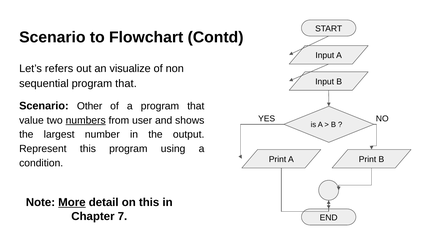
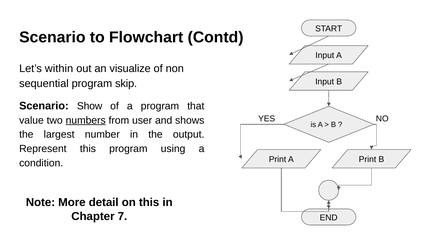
refers: refers -> within
sequential program that: that -> skip
Other: Other -> Show
More underline: present -> none
